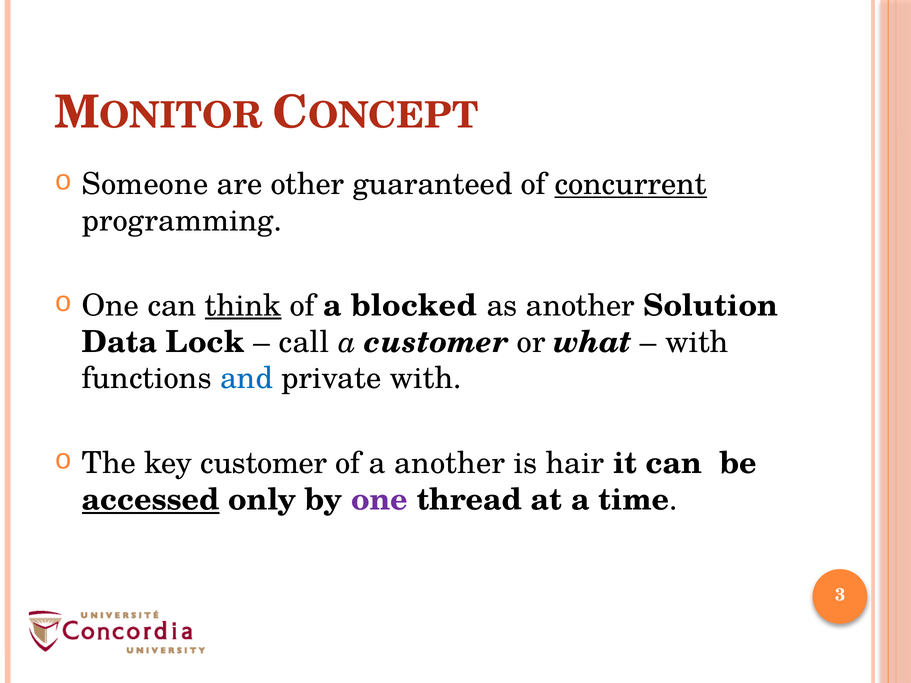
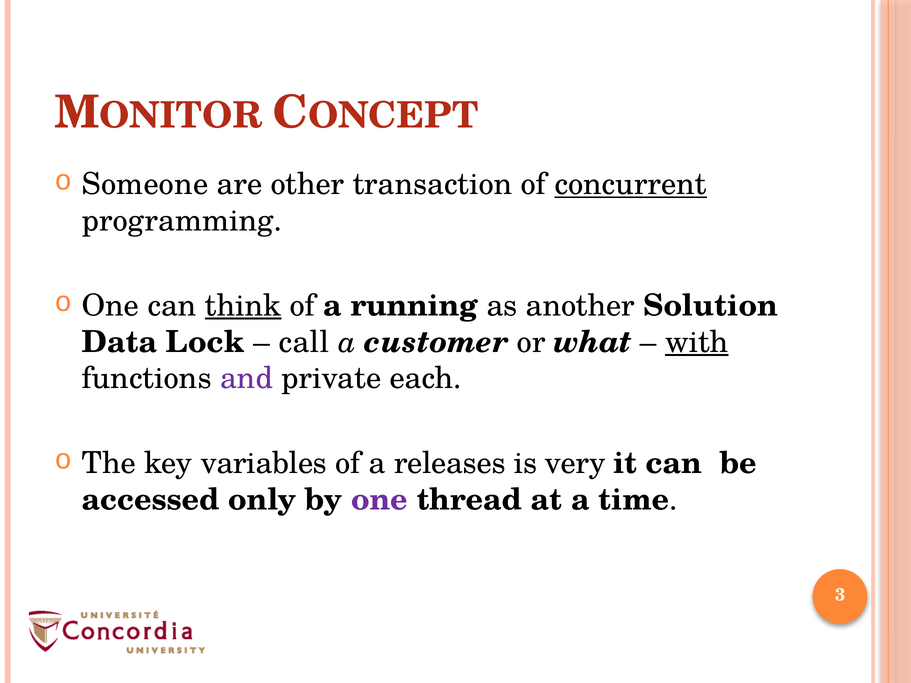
guaranteed: guaranteed -> transaction
blocked: blocked -> running
with at (697, 342) underline: none -> present
and colour: blue -> purple
private with: with -> each
key customer: customer -> variables
a another: another -> releases
hair: hair -> very
accessed underline: present -> none
